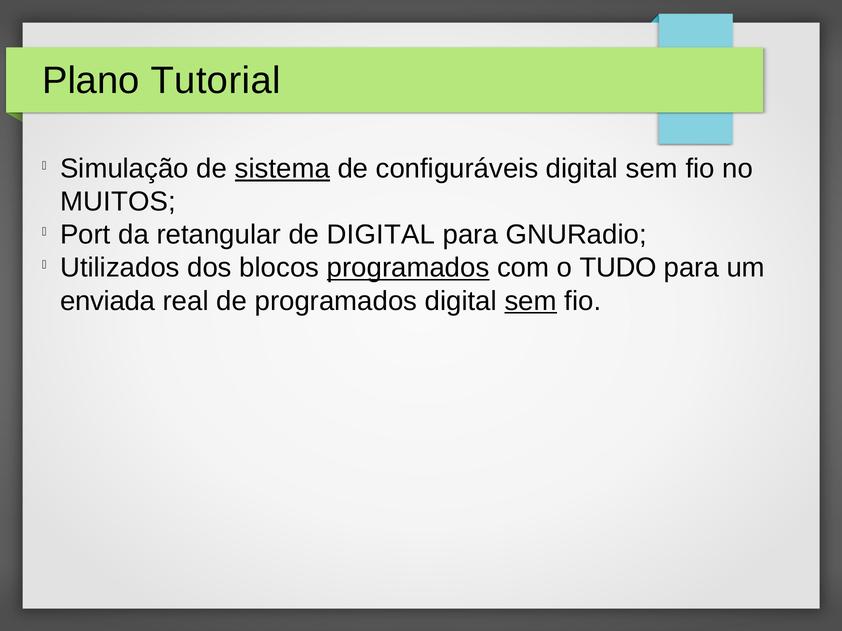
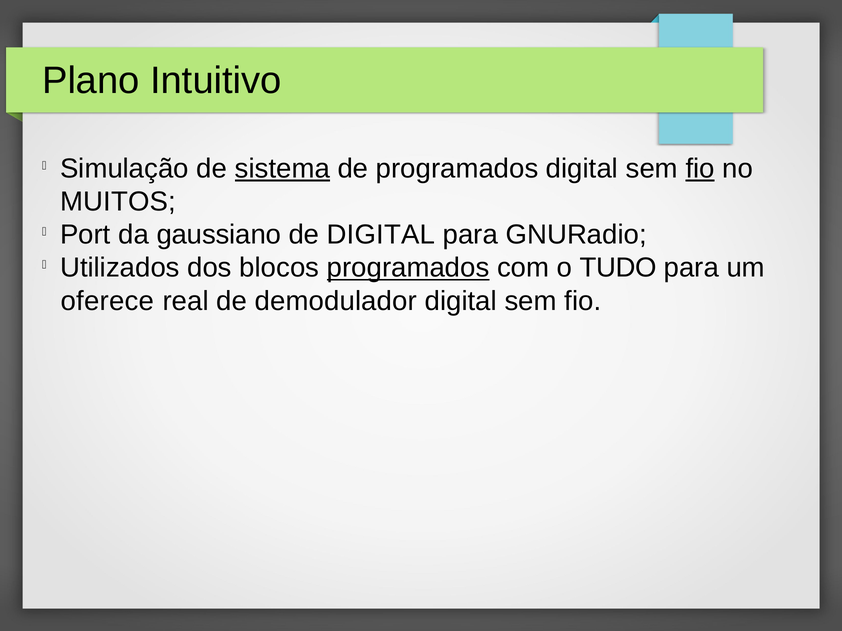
Tutorial: Tutorial -> Intuitivo
de configuráveis: configuráveis -> programados
fio at (700, 169) underline: none -> present
retangular: retangular -> gaussiano
enviada: enviada -> oferece
de programados: programados -> demodulador
sem at (531, 301) underline: present -> none
